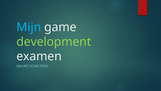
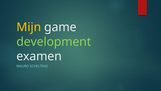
Mijn colour: light blue -> yellow
